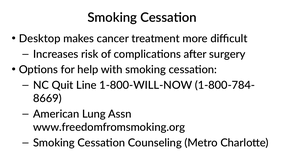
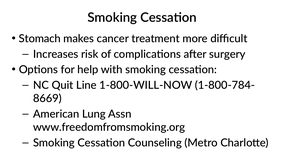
Desktop: Desktop -> Stomach
